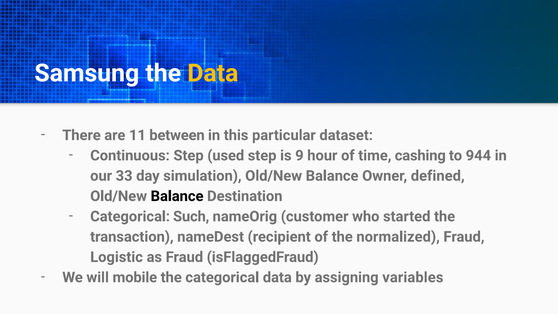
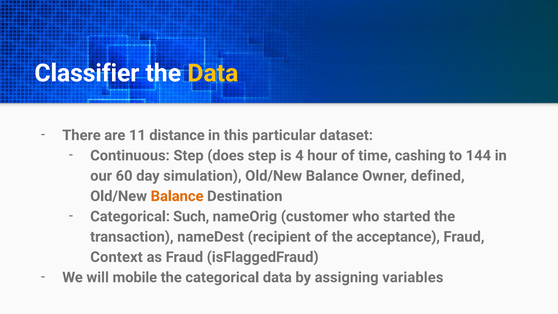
Samsung: Samsung -> Classifier
between: between -> distance
used: used -> does
9: 9 -> 4
944: 944 -> 144
33: 33 -> 60
Balance at (177, 196) colour: black -> orange
normalized: normalized -> acceptance
Logistic: Logistic -> Context
